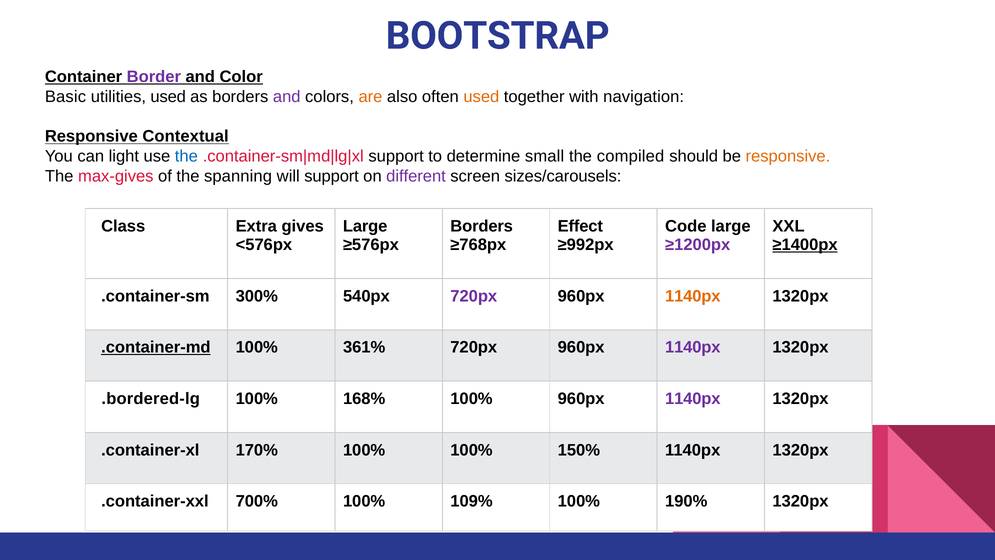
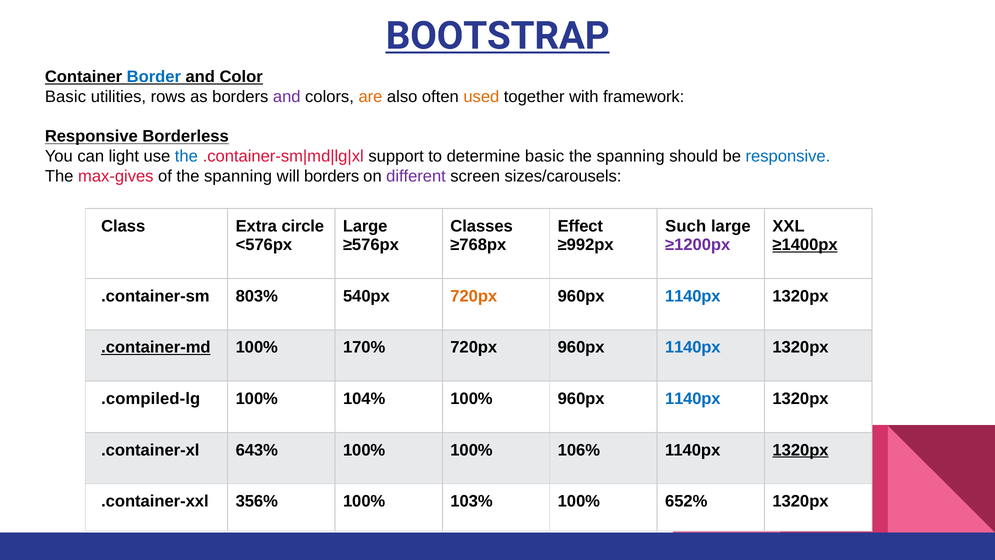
BOOTSTRAP underline: none -> present
Border colour: purple -> blue
utilities used: used -> rows
navigation: navigation -> framework
Contextual: Contextual -> Borderless
determine small: small -> basic
compiled at (631, 156): compiled -> spanning
responsive at (788, 156) colour: orange -> blue
will support: support -> borders
gives: gives -> circle
Borders at (482, 226): Borders -> Classes
Code: Code -> Such
300%: 300% -> 803%
720px at (474, 296) colour: purple -> orange
1140px at (693, 296) colour: orange -> blue
361%: 361% -> 170%
1140px at (693, 347) colour: purple -> blue
.bordered-lg: .bordered-lg -> .compiled-lg
168%: 168% -> 104%
1140px at (693, 399) colour: purple -> blue
170%: 170% -> 643%
150%: 150% -> 106%
1320px at (801, 450) underline: none -> present
700%: 700% -> 356%
109%: 109% -> 103%
190%: 190% -> 652%
